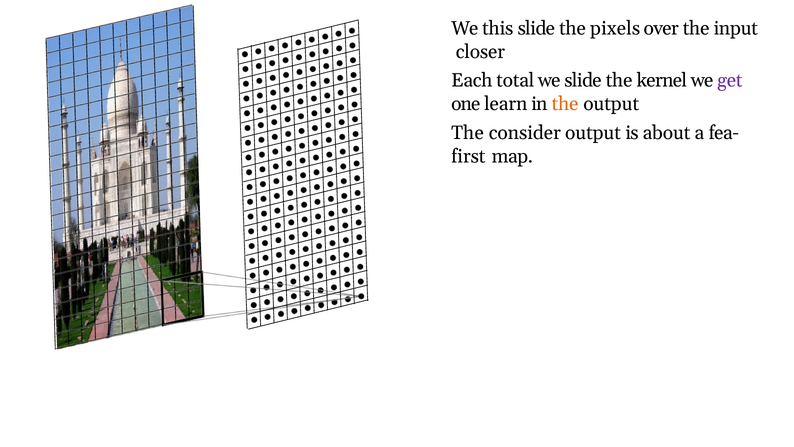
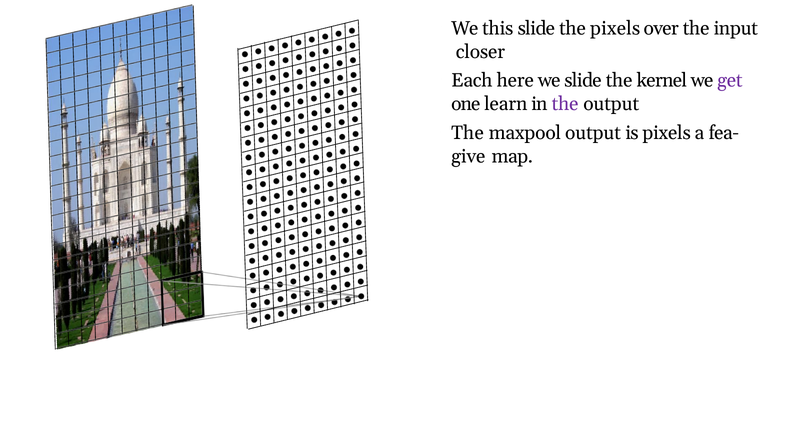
total: total -> here
the at (565, 104) colour: orange -> purple
consider: consider -> maxpool
is about: about -> pixels
first: first -> give
